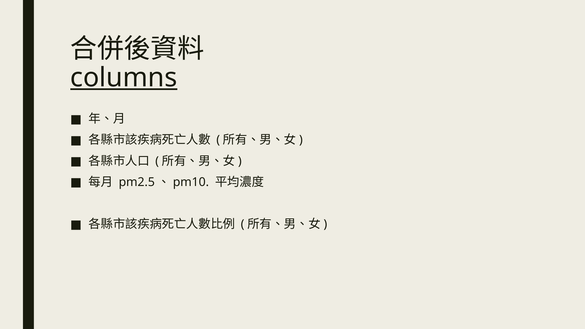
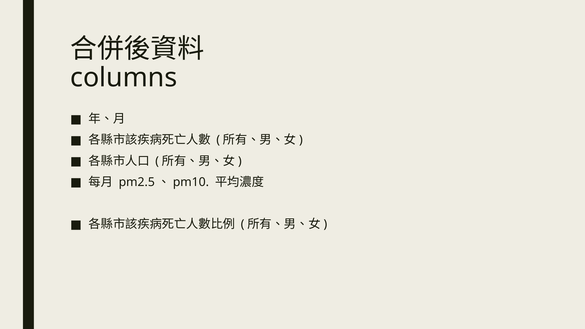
columns underline: present -> none
